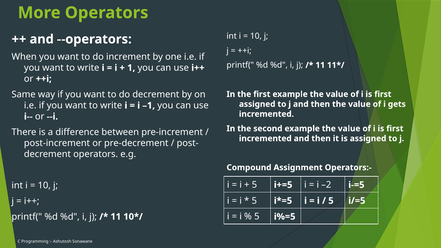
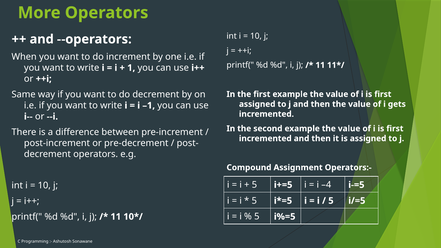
–2: –2 -> –4
